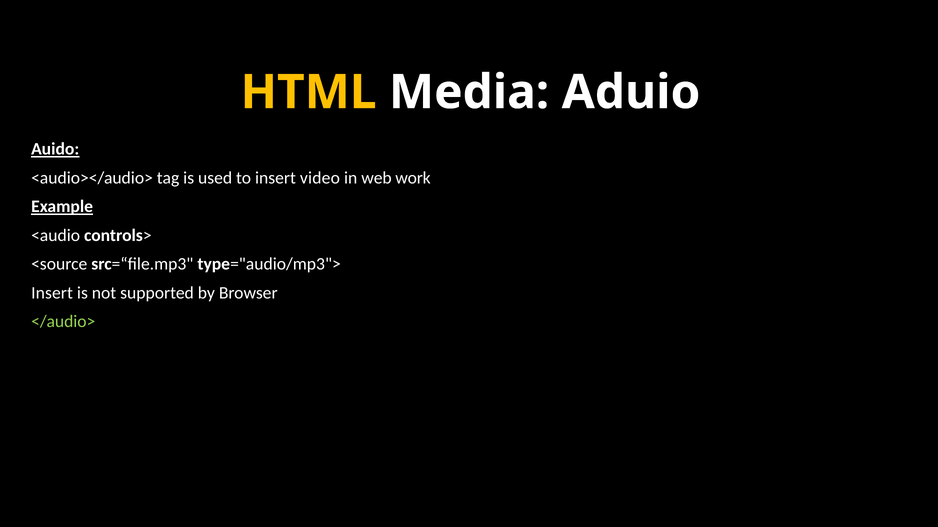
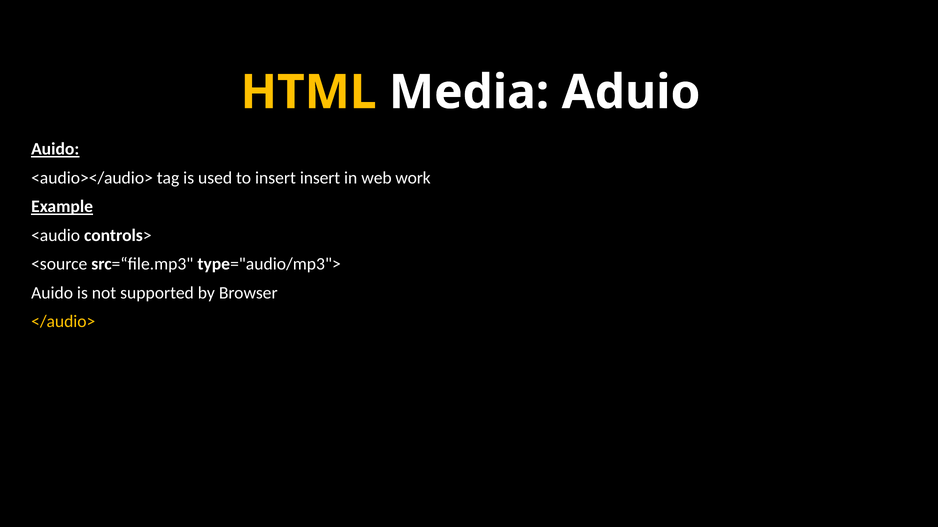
insert video: video -> insert
Insert at (52, 293): Insert -> Auido
</audio> colour: light green -> yellow
